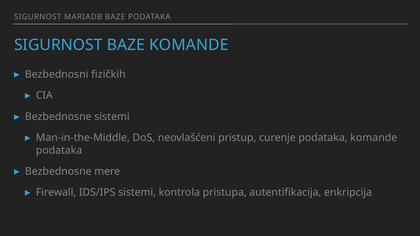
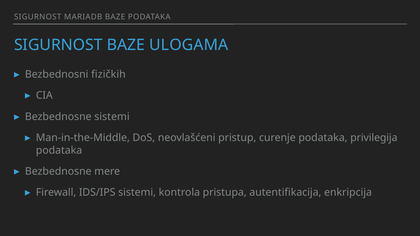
BAZE KOMANDE: KOMANDE -> ULOGAMA
podataka komande: komande -> privilegija
